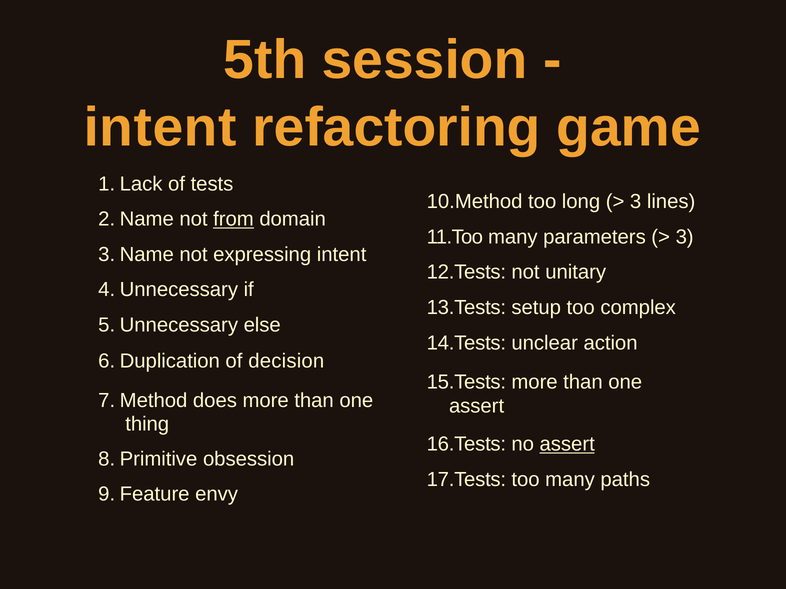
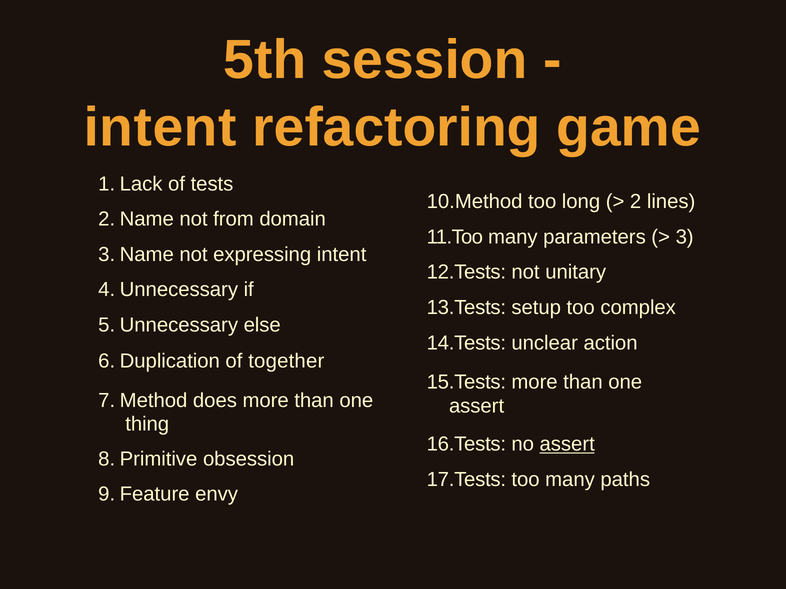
3 at (636, 202): 3 -> 2
from underline: present -> none
decision: decision -> together
